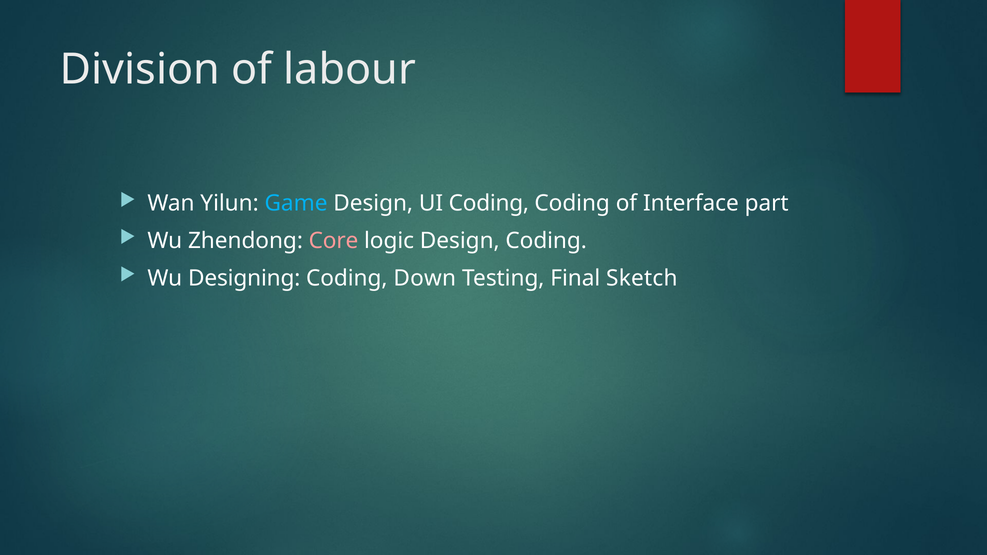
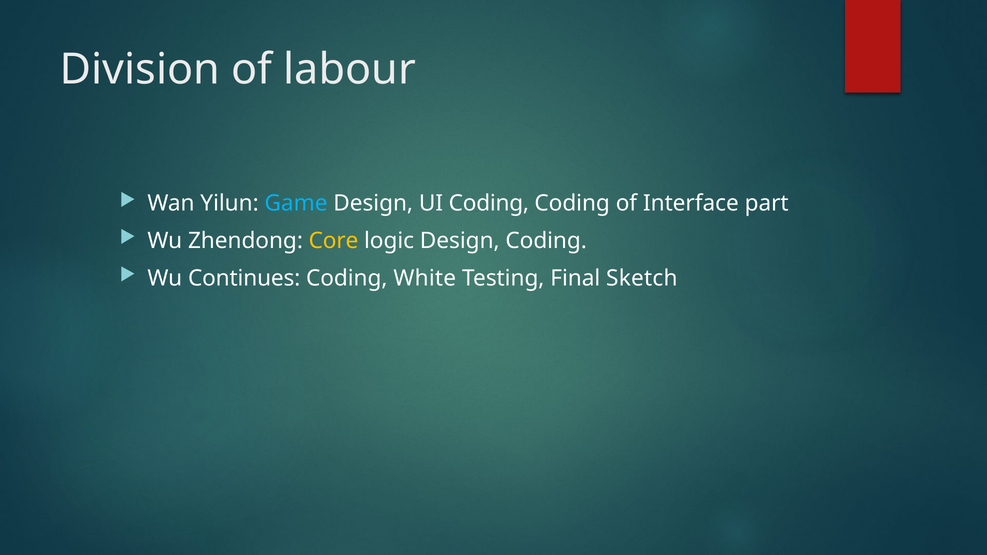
Core colour: pink -> yellow
Designing: Designing -> Continues
Down: Down -> White
